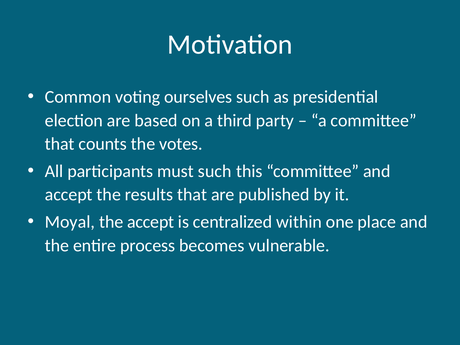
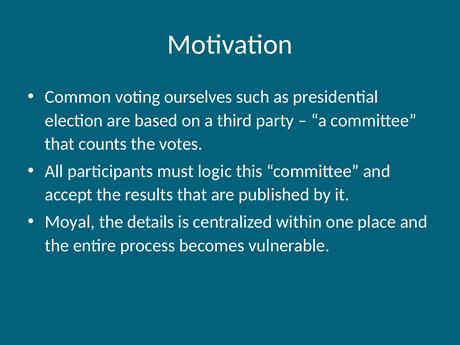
must such: such -> logic
the accept: accept -> details
